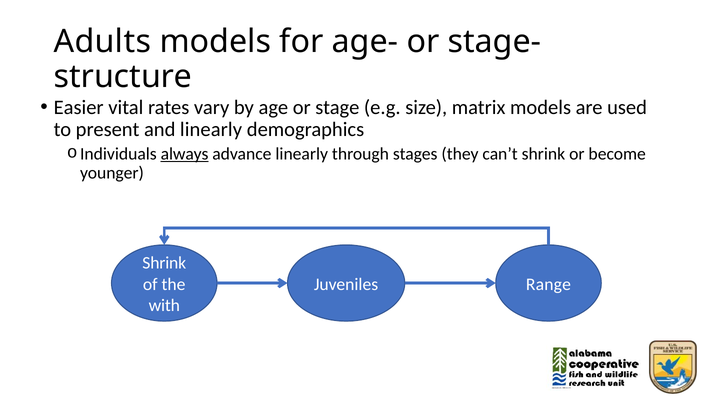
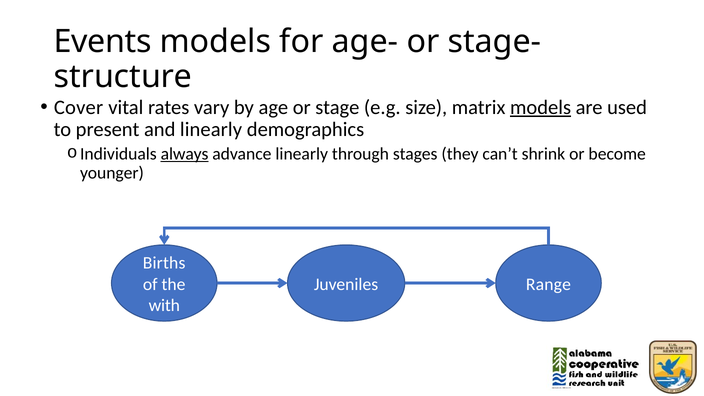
Adults: Adults -> Events
Easier: Easier -> Cover
models at (541, 107) underline: none -> present
Shrink at (164, 263): Shrink -> Births
